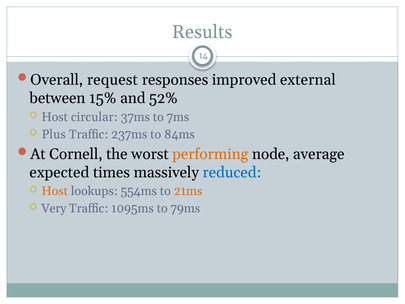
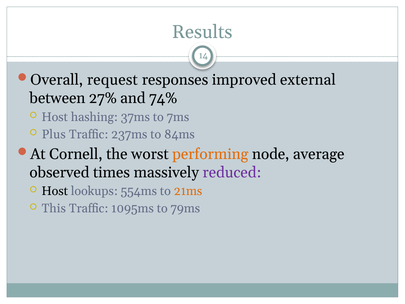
15%: 15% -> 27%
52%: 52% -> 74%
circular: circular -> hashing
expected: expected -> observed
reduced colour: blue -> purple
Host at (55, 191) colour: orange -> black
Very: Very -> This
